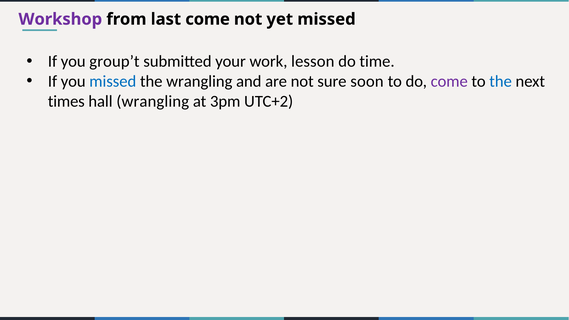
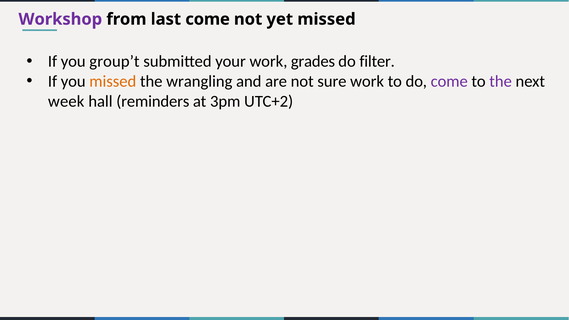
lesson: lesson -> grades
time: time -> filter
missed at (113, 81) colour: blue -> orange
sure soon: soon -> work
the at (501, 81) colour: blue -> purple
times: times -> week
hall wrangling: wrangling -> reminders
